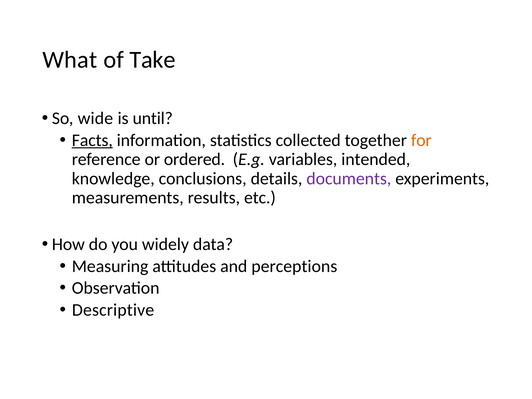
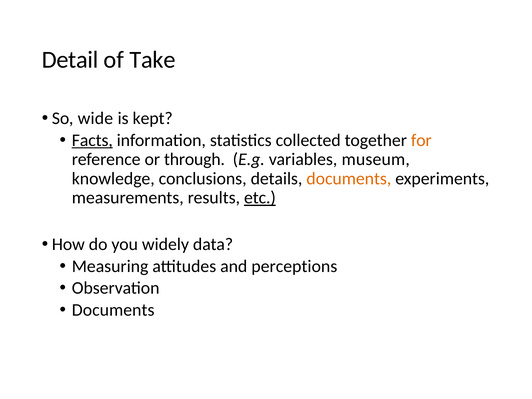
What: What -> Detail
until: until -> kept
ordered: ordered -> through
intended: intended -> museum
documents at (349, 179) colour: purple -> orange
etc underline: none -> present
Descriptive at (113, 310): Descriptive -> Documents
